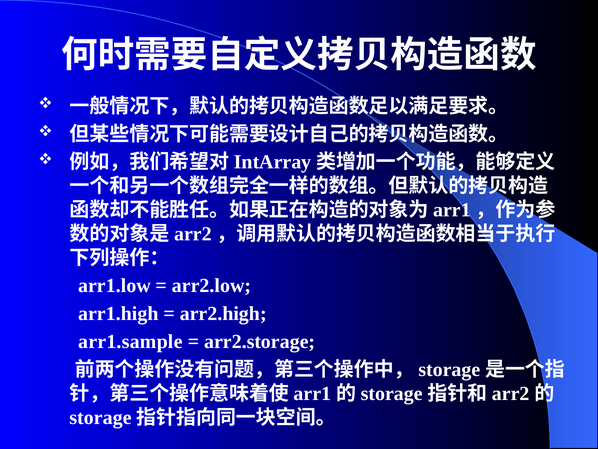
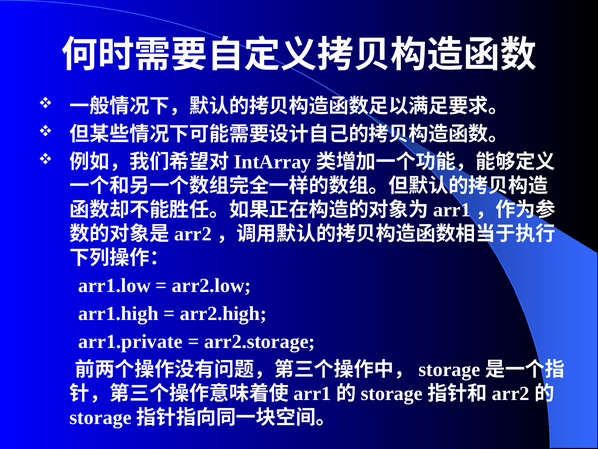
arr1.sample: arr1.sample -> arr1.private
